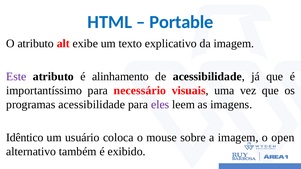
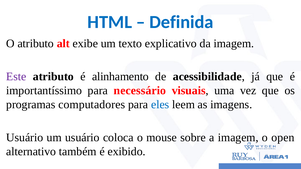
Portable: Portable -> Definida
programas acessibilidade: acessibilidade -> computadores
eles colour: purple -> blue
Idêntico at (25, 138): Idêntico -> Usuário
